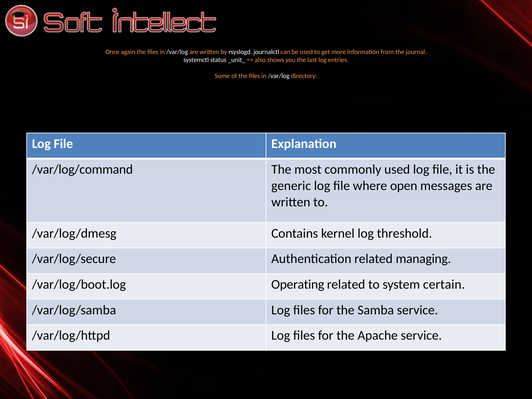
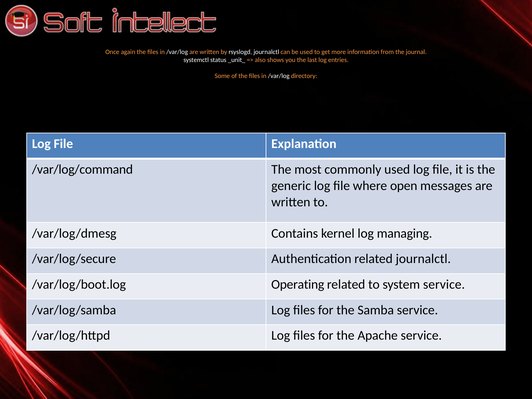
threshold: threshold -> managing
related managing: managing -> journalctl
system certain: certain -> service
